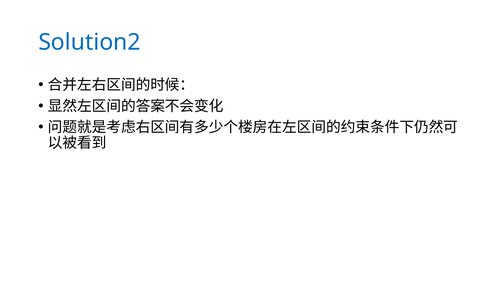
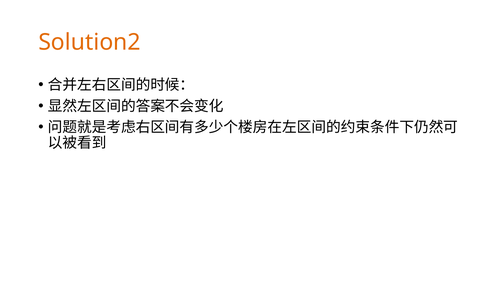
Solution2 colour: blue -> orange
